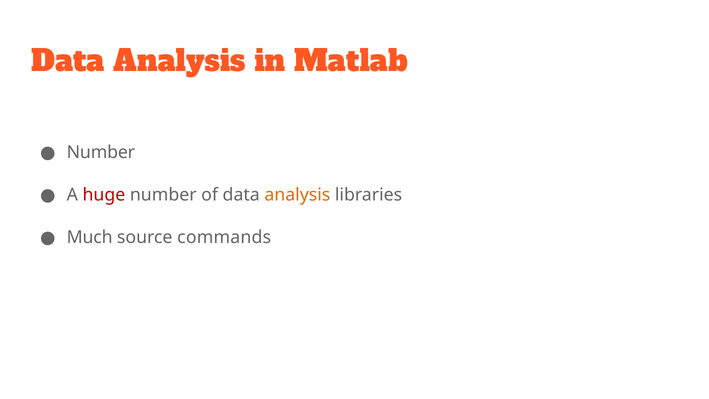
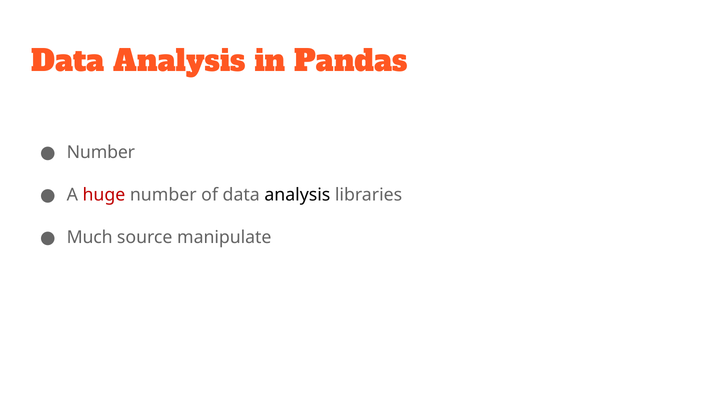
Matlab: Matlab -> Pandas
analysis at (297, 195) colour: orange -> black
commands: commands -> manipulate
